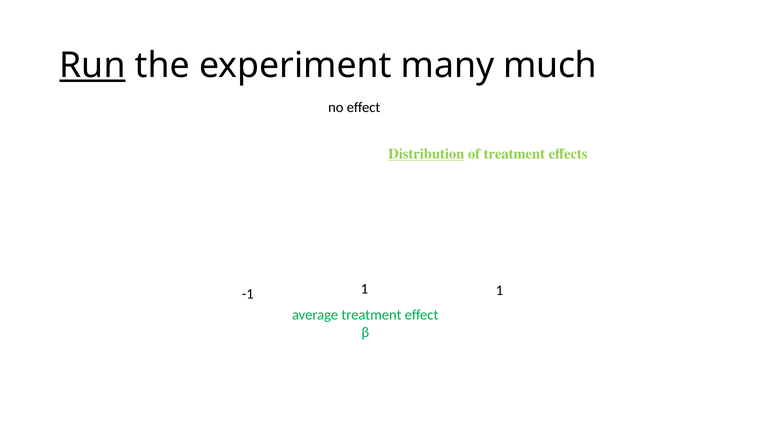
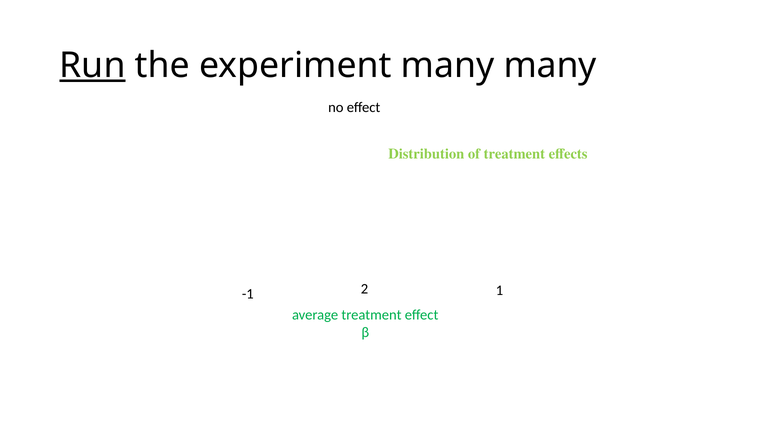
many much: much -> many
Distribution underline: present -> none
-1 1: 1 -> 2
